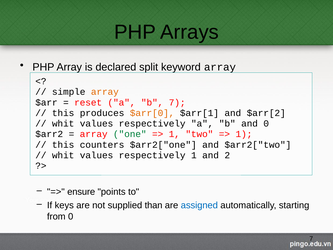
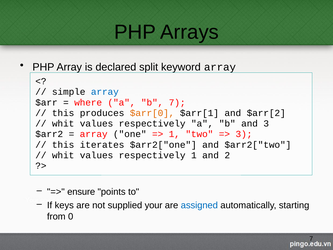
array at (105, 92) colour: orange -> blue
reset: reset -> where
and 0: 0 -> 3
one colour: green -> black
1 at (244, 134): 1 -> 3
counters: counters -> iterates
than: than -> your
